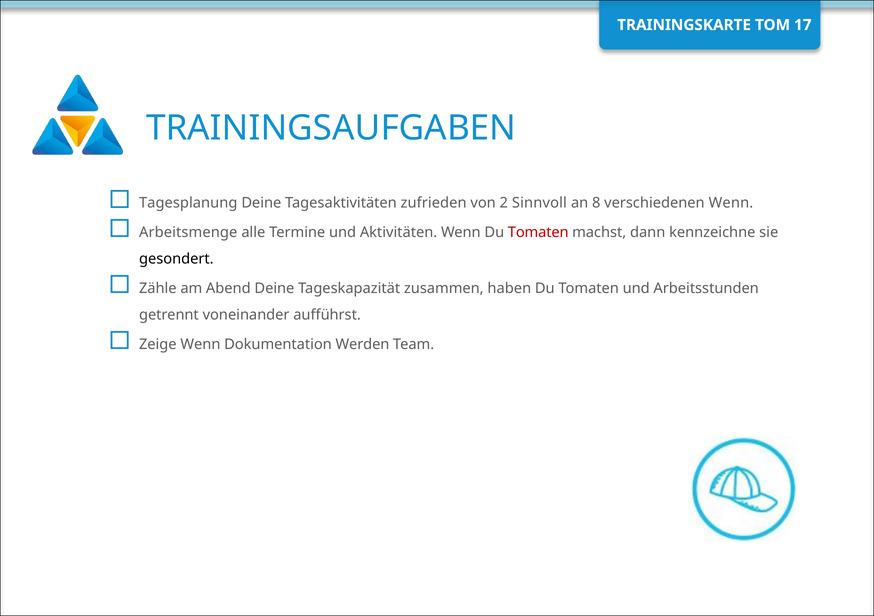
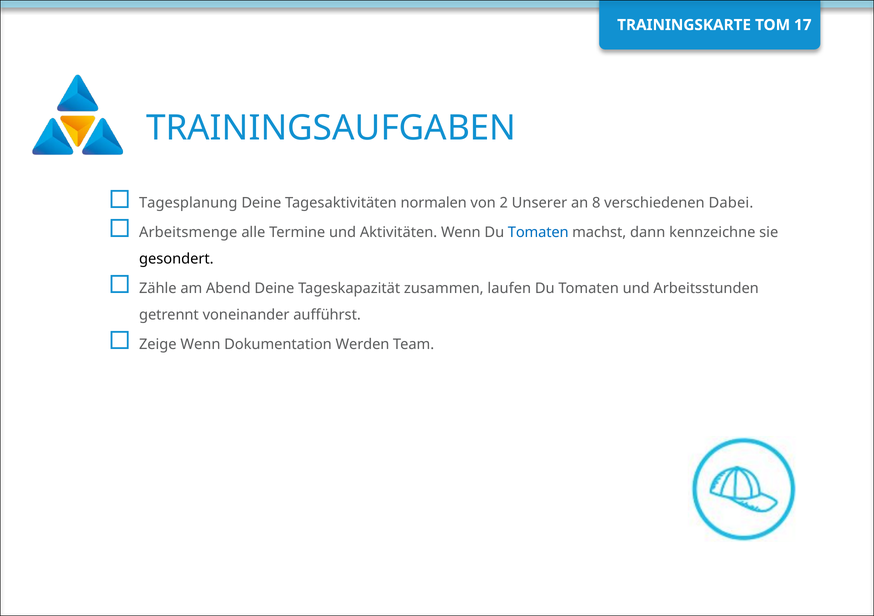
zufrieden: zufrieden -> normalen
Sinnvoll: Sinnvoll -> Unserer
verschiedenen Wenn: Wenn -> Dabei
Tomaten at (538, 233) colour: red -> blue
haben: haben -> laufen
